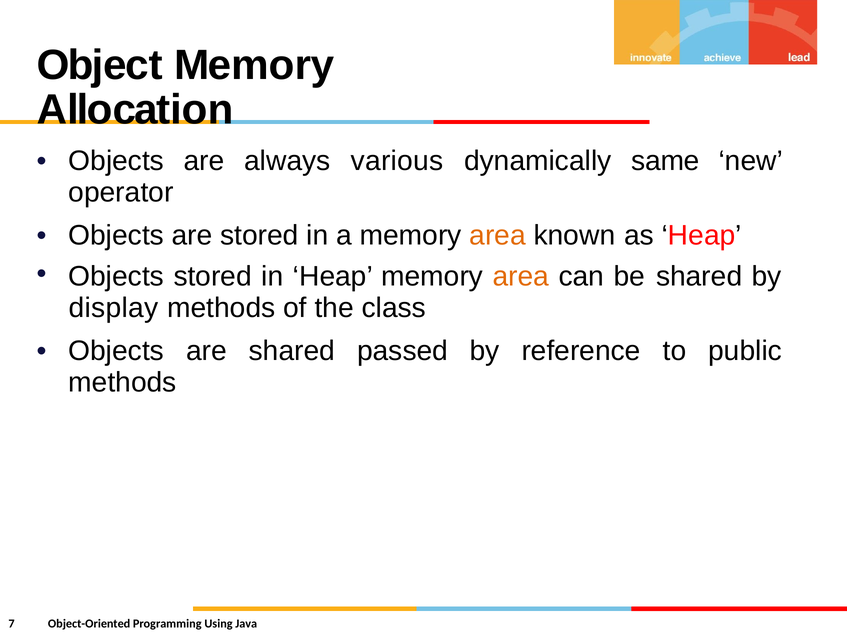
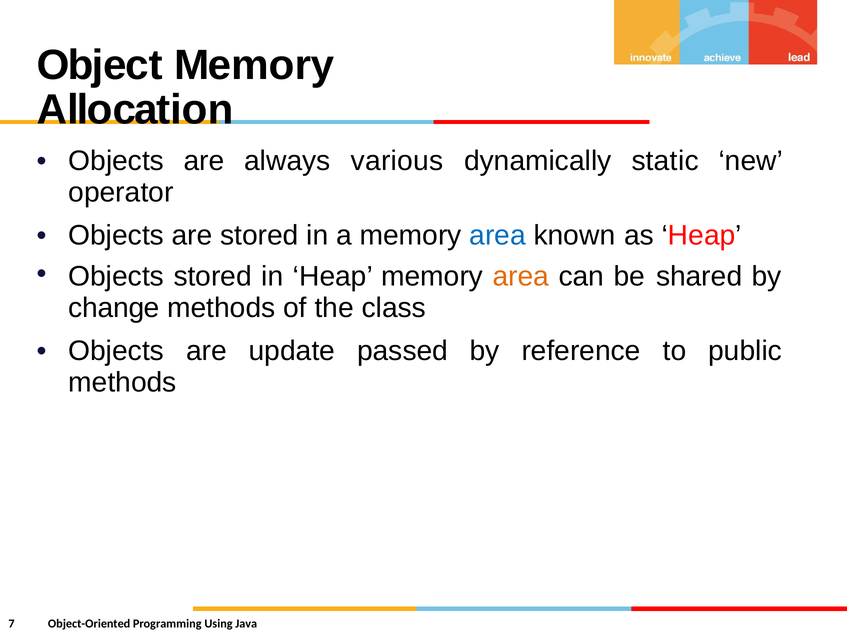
same: same -> static
area at (498, 236) colour: orange -> blue
display: display -> change
are shared: shared -> update
